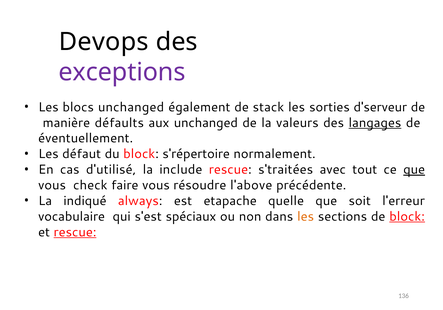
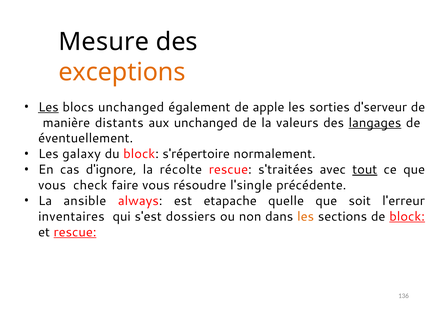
Devops: Devops -> Mesure
exceptions colour: purple -> orange
Les at (48, 107) underline: none -> present
stack: stack -> apple
défaults: défaults -> distants
défaut: défaut -> galaxy
d'utilisé: d'utilisé -> d'ignore
include: include -> récolte
tout underline: none -> present
que at (414, 170) underline: present -> none
l'above: l'above -> l'single
indiqué: indiqué -> ansible
vocabulaire: vocabulaire -> inventaires
spéciaux: spéciaux -> dossiers
